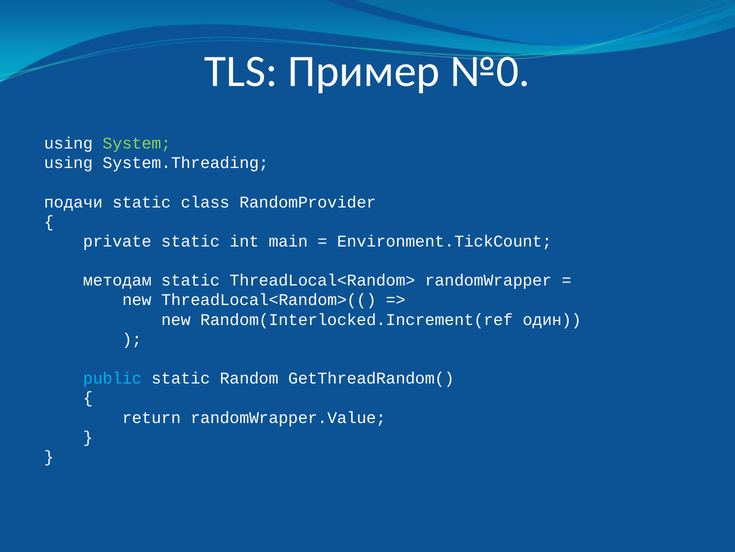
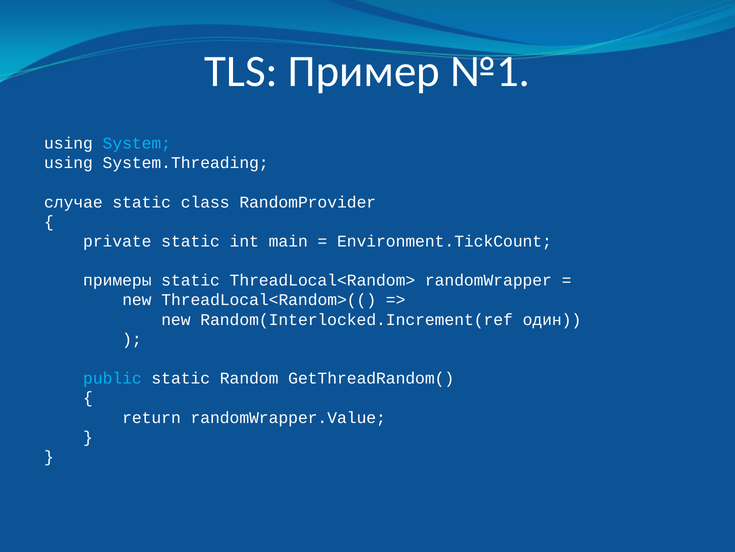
№0: №0 -> №1
System colour: light green -> light blue
подачи: подачи -> случае
методам: методам -> примеры
